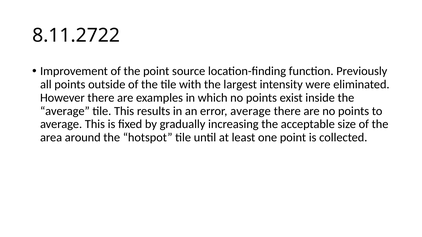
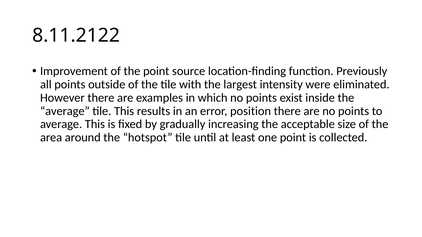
8.11.2722: 8.11.2722 -> 8.11.2122
error average: average -> position
